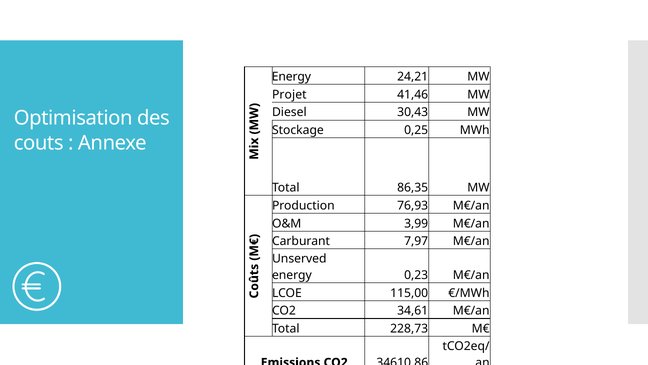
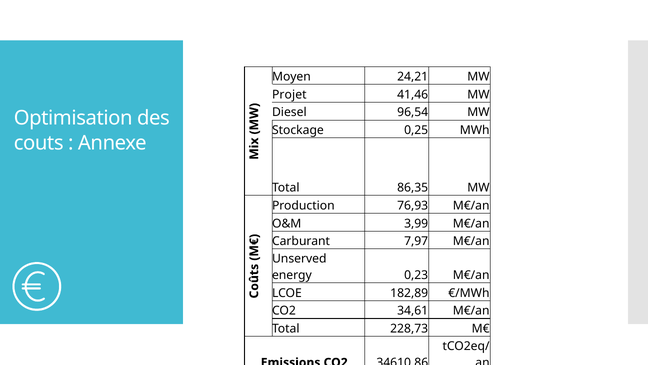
Energy at (291, 77): Energy -> Moyen
30,43: 30,43 -> 96,54
115,00: 115,00 -> 182,89
